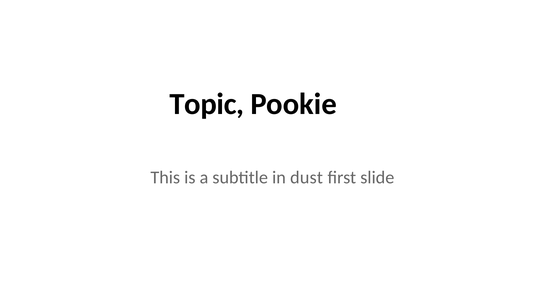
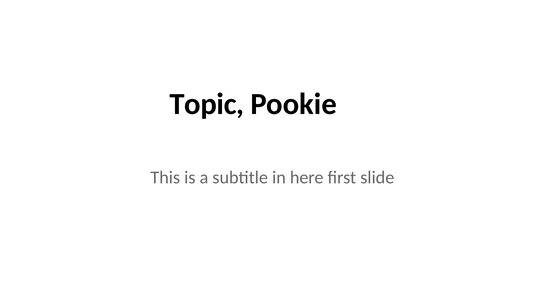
dust: dust -> here
